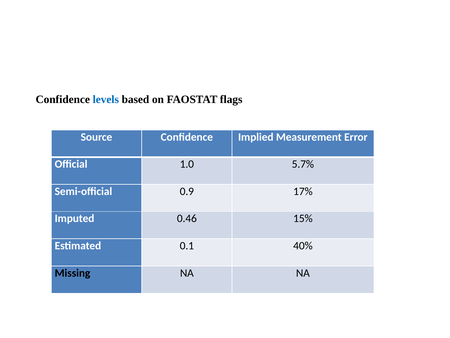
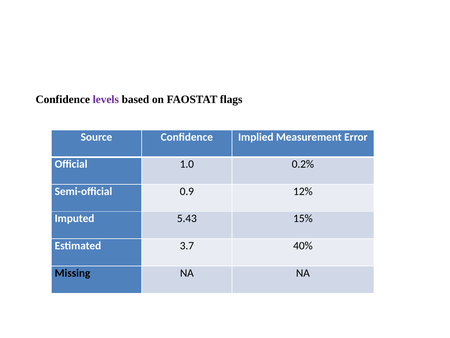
levels colour: blue -> purple
5.7%: 5.7% -> 0.2%
17%: 17% -> 12%
0.46: 0.46 -> 5.43
0.1: 0.1 -> 3.7
